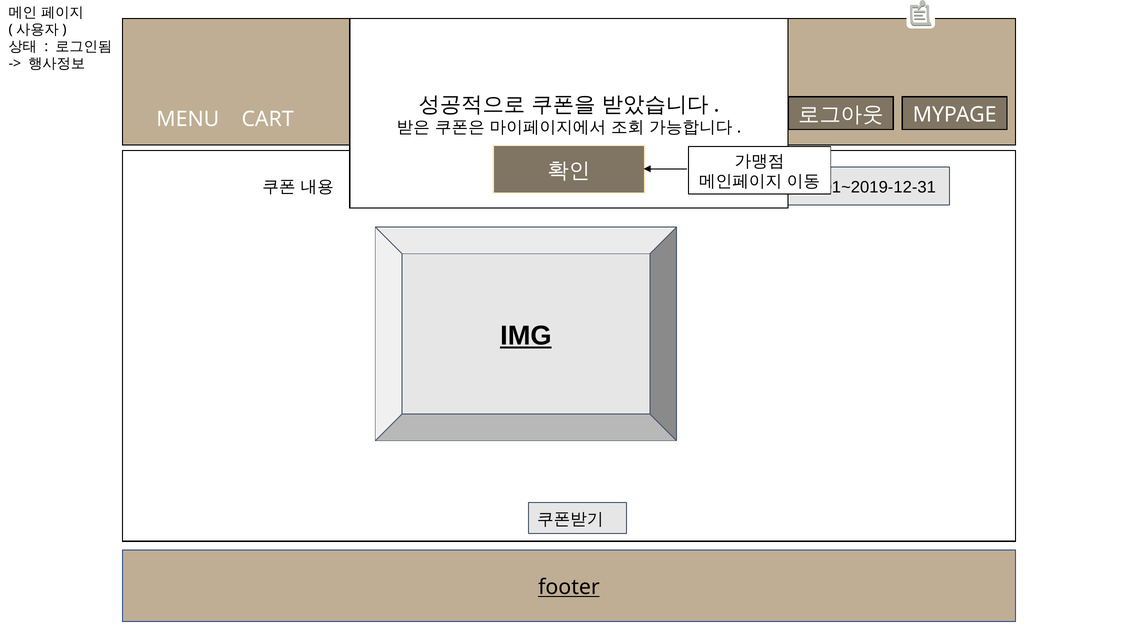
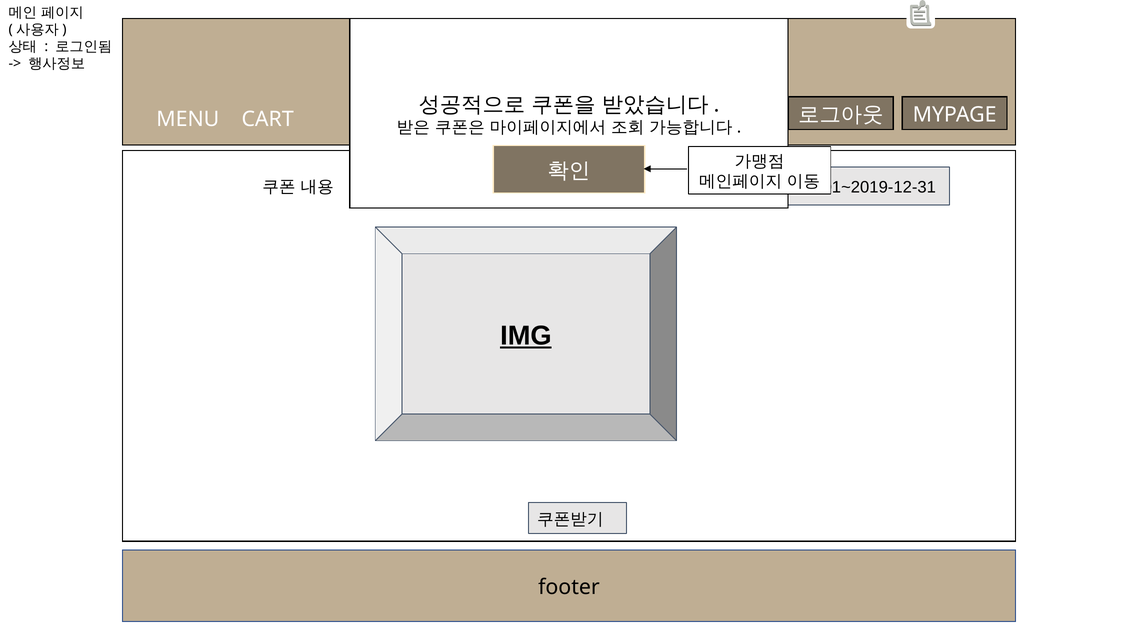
footer underline: present -> none
